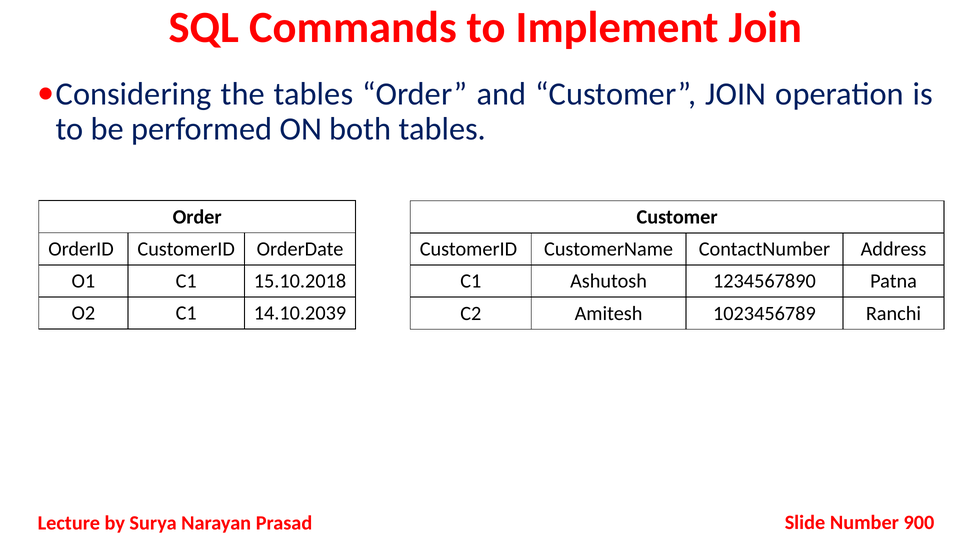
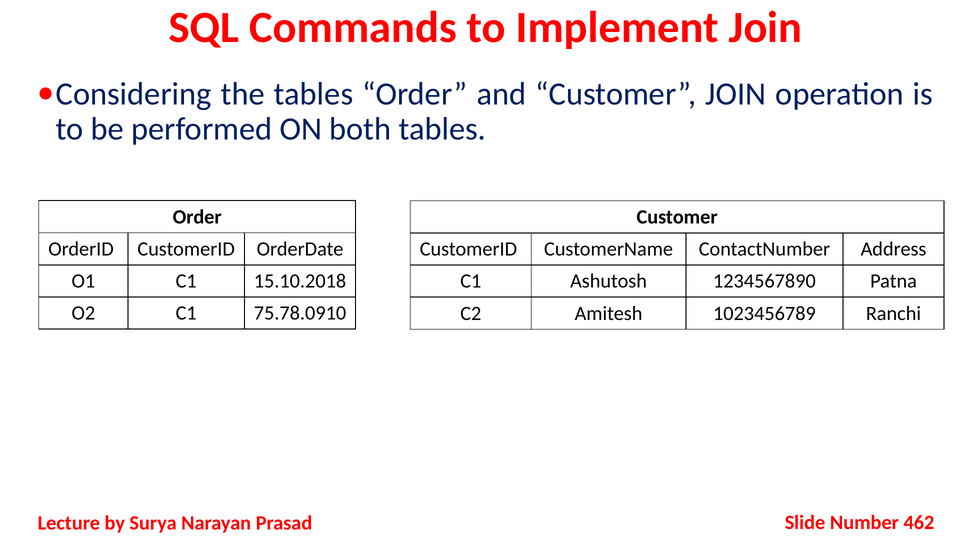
14.10.2039: 14.10.2039 -> 75.78.0910
900: 900 -> 462
